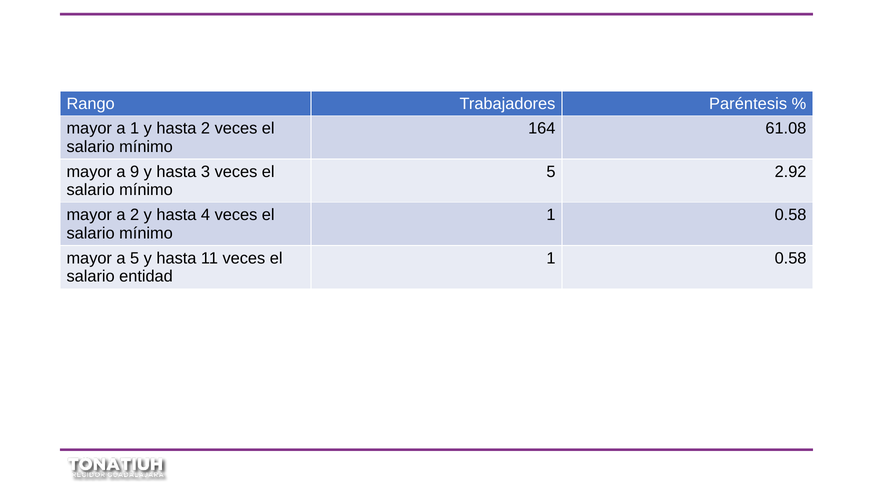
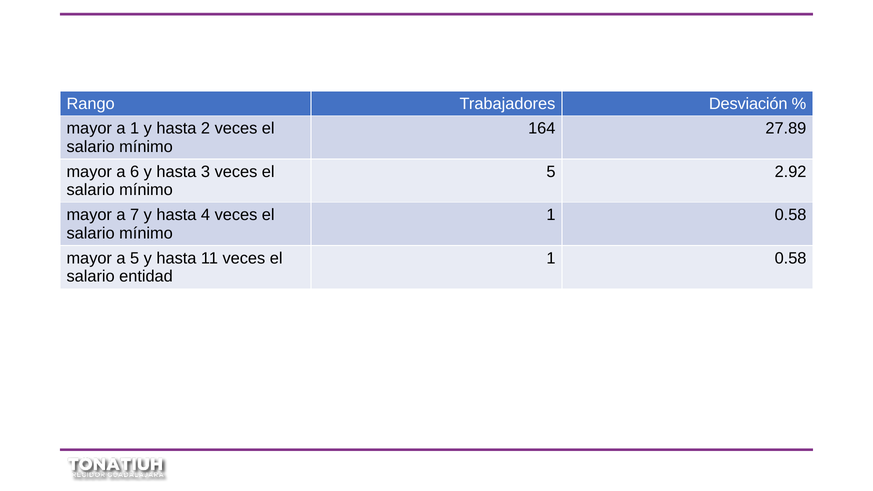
Paréntesis: Paréntesis -> Desviación
61.08: 61.08 -> 27.89
9: 9 -> 6
a 2: 2 -> 7
